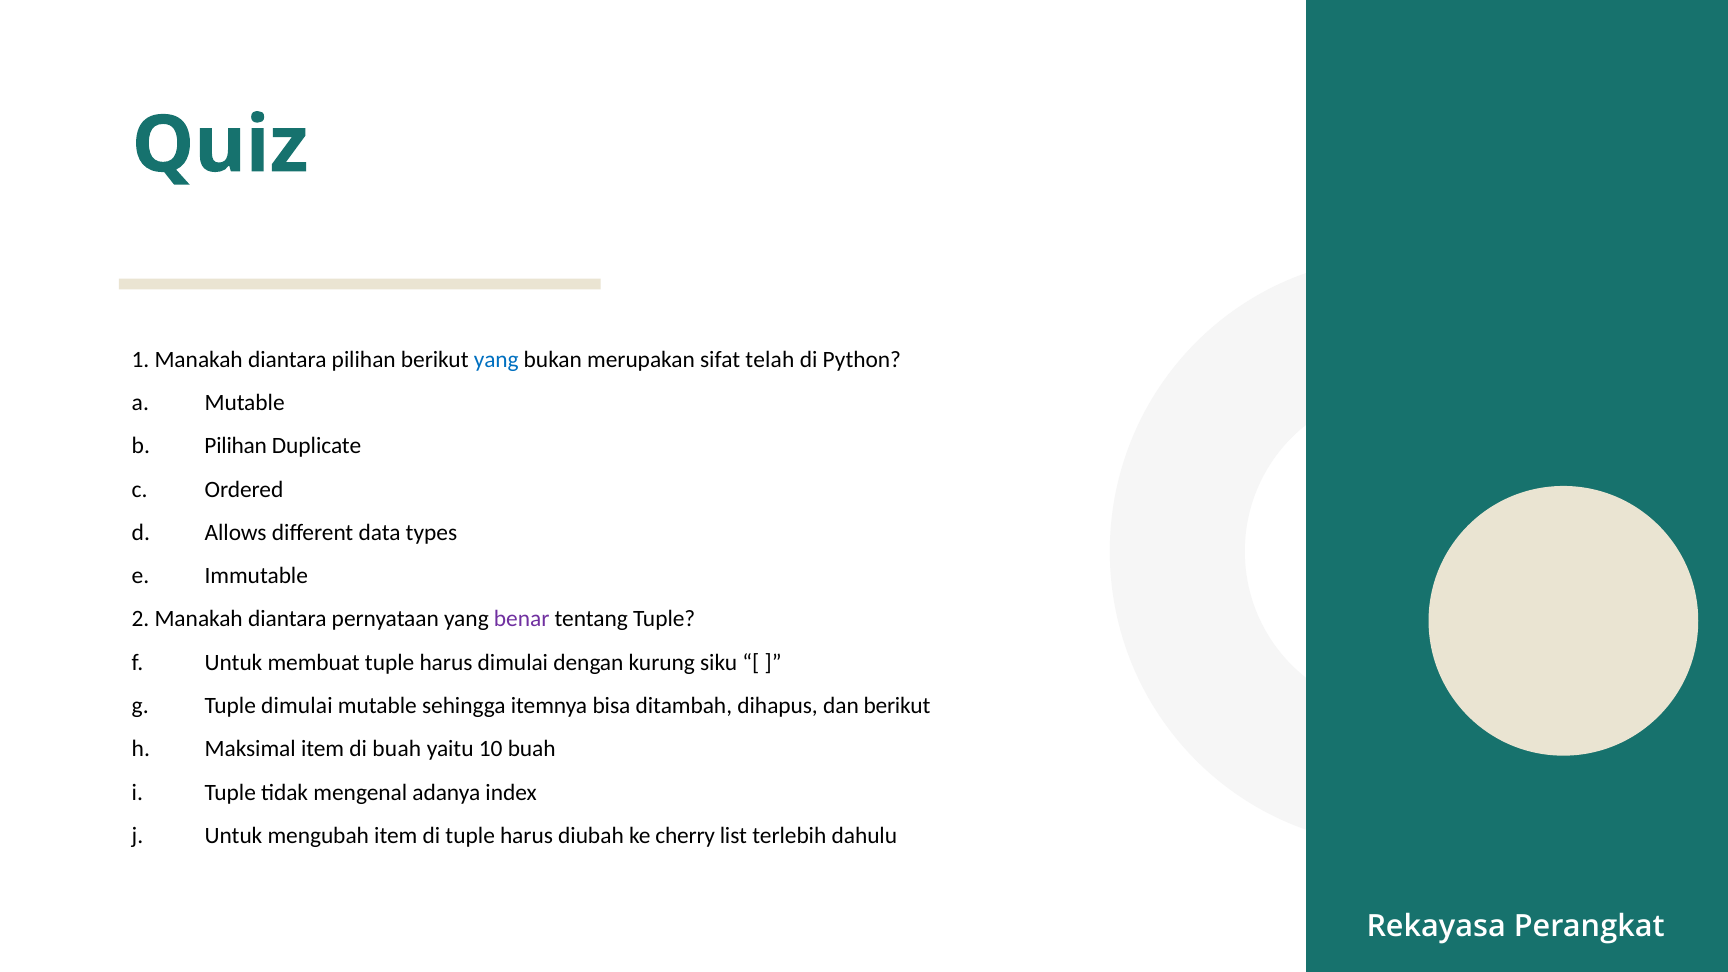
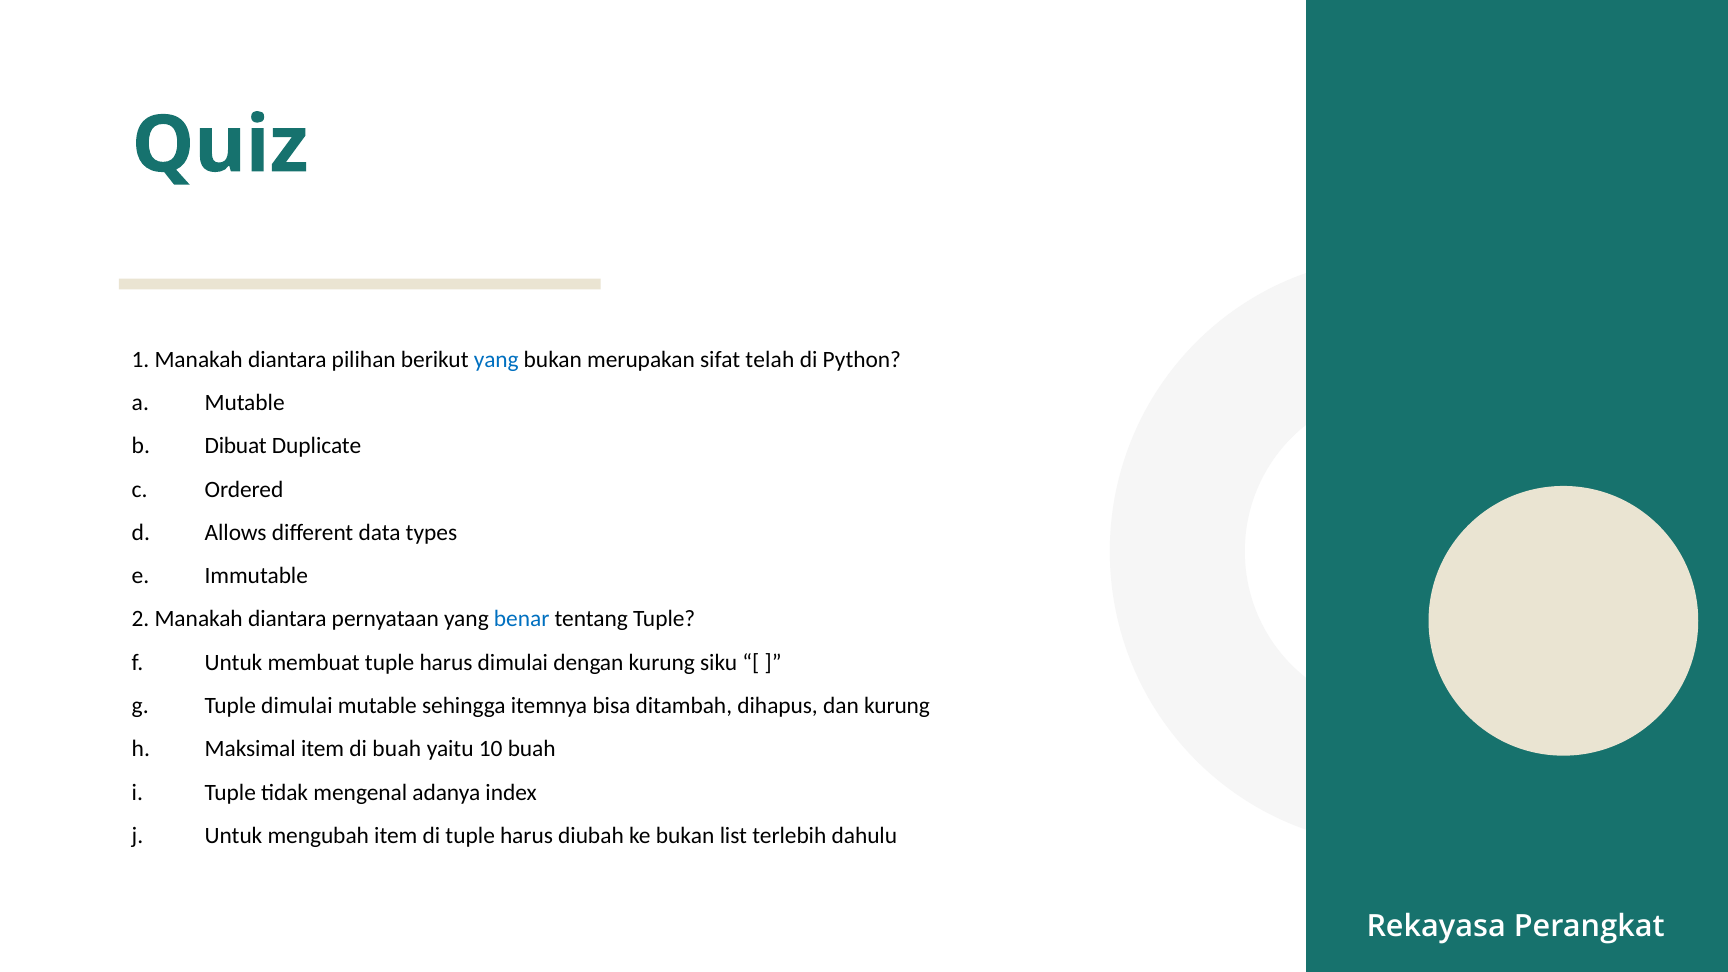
Pilihan at (236, 446): Pilihan -> Dibuat
benar colour: purple -> blue
dan berikut: berikut -> kurung
ke cherry: cherry -> bukan
